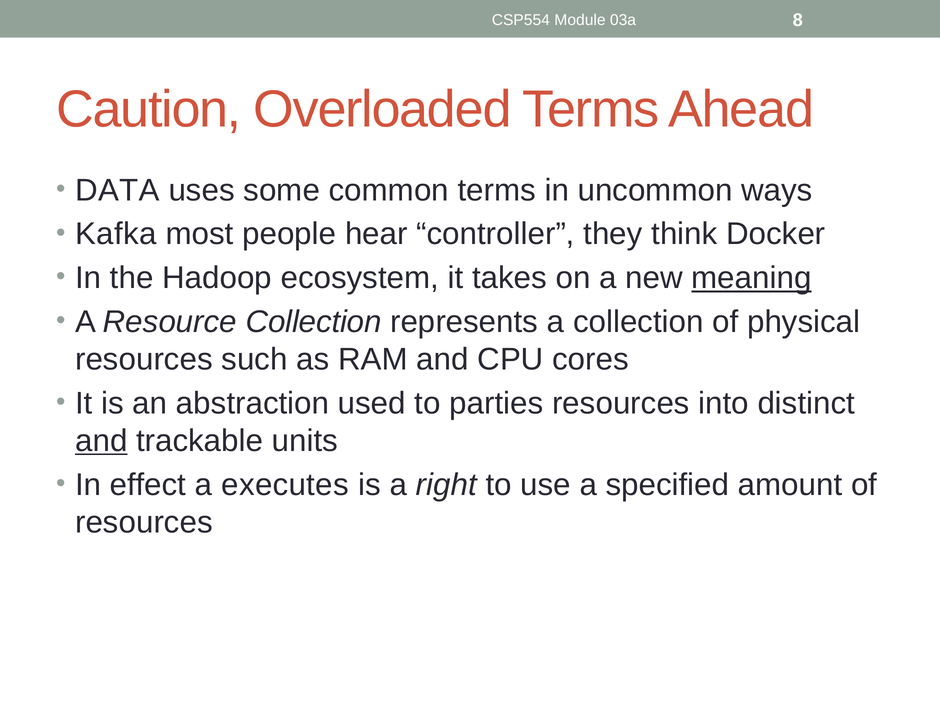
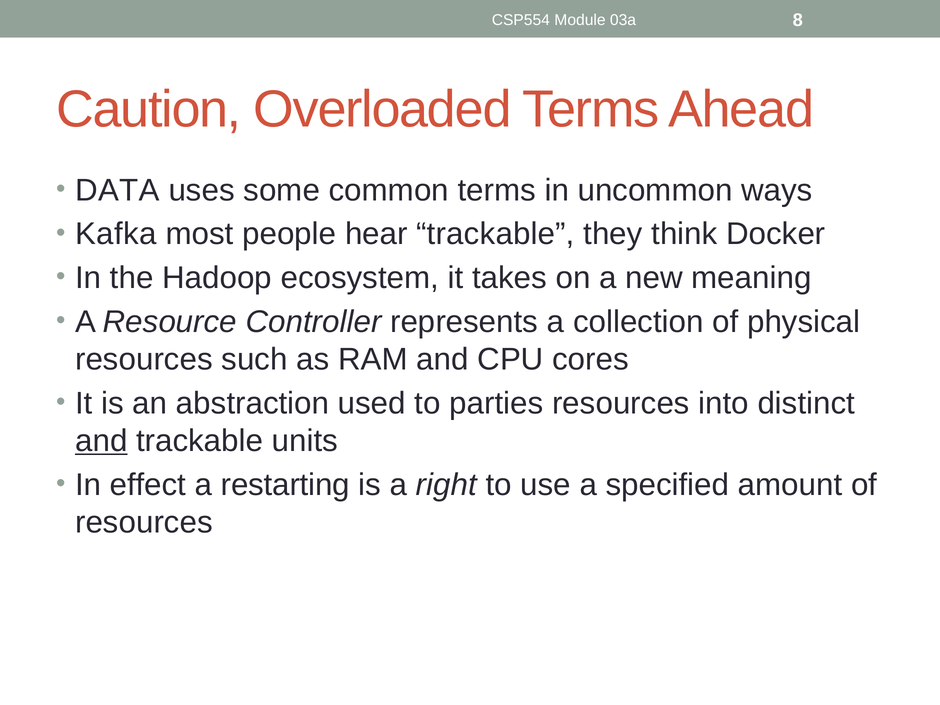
hear controller: controller -> trackable
meaning underline: present -> none
Resource Collection: Collection -> Controller
executes: executes -> restarting
